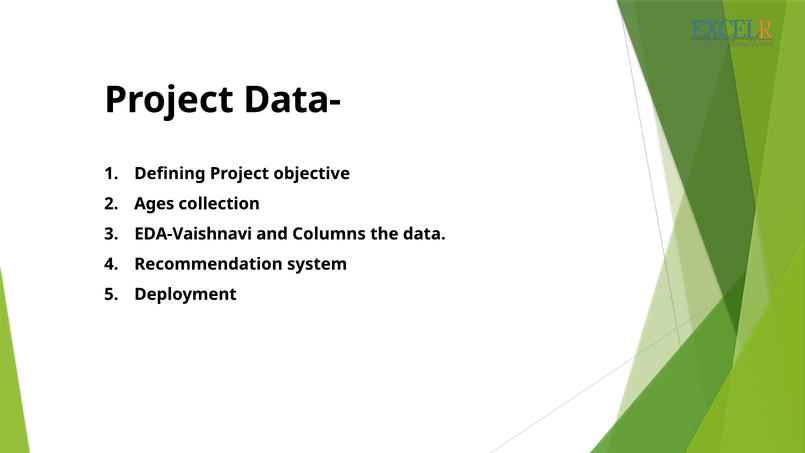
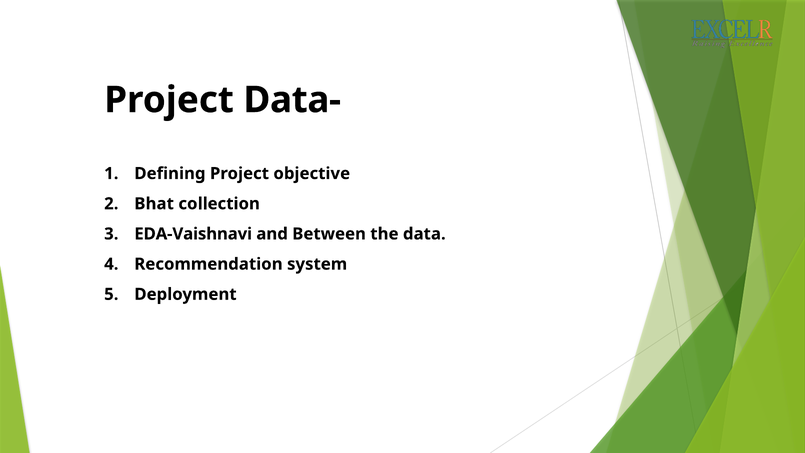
Ages: Ages -> Bhat
Columns: Columns -> Between
